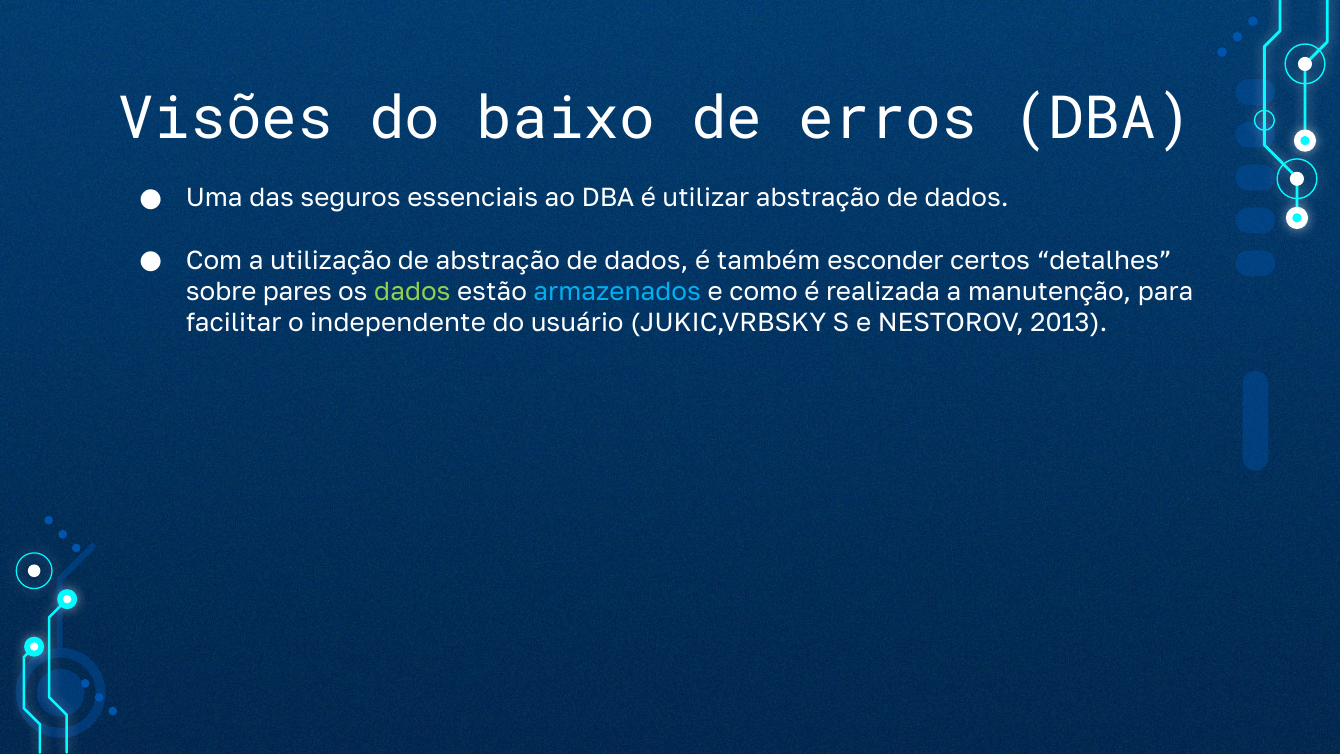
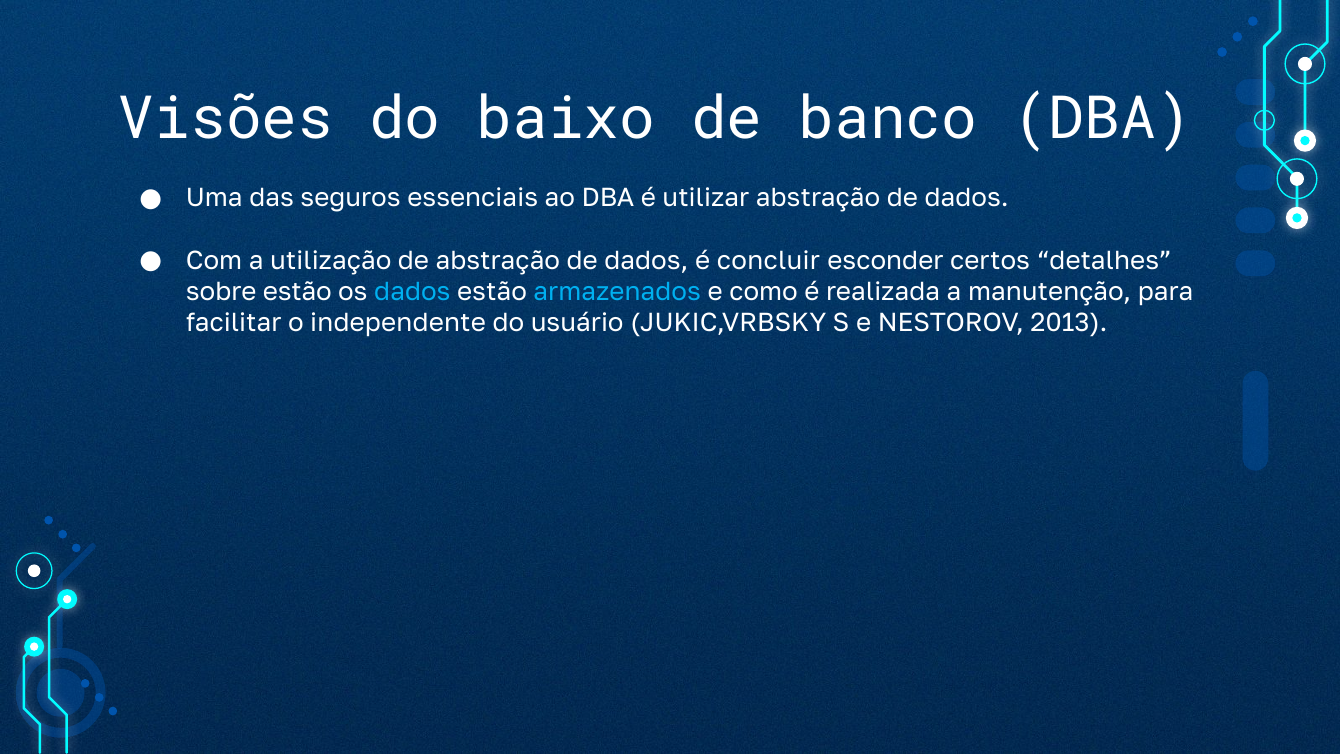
erros: erros -> banco
também: também -> concluir
sobre pares: pares -> estão
dados at (412, 292) colour: light green -> light blue
